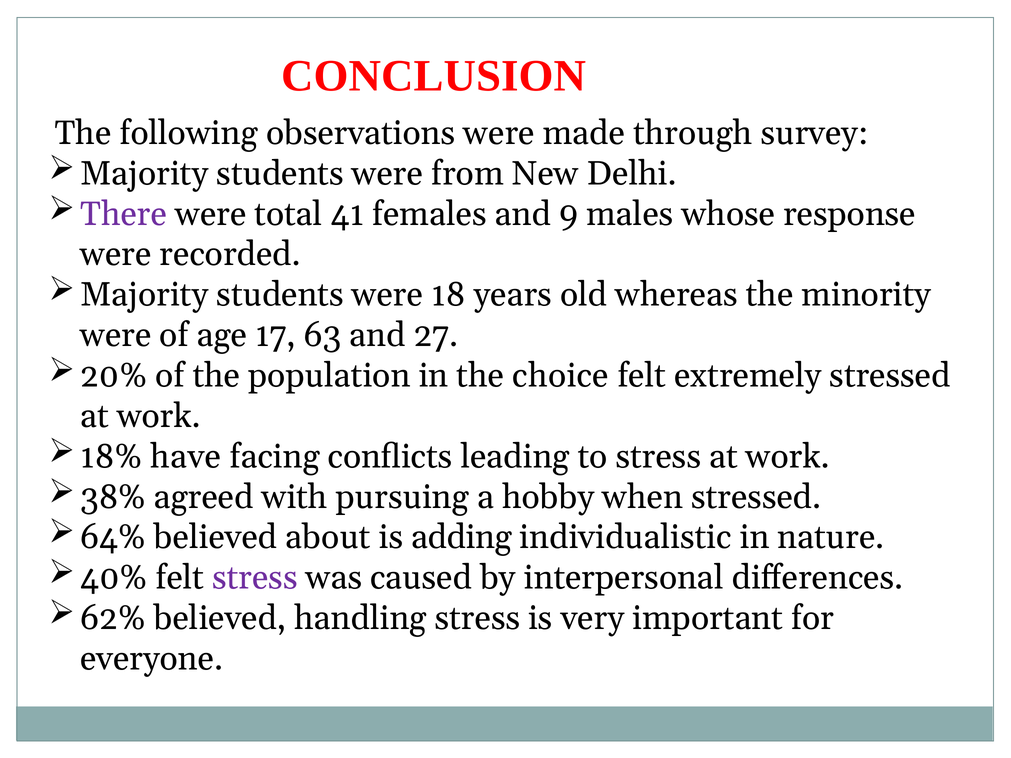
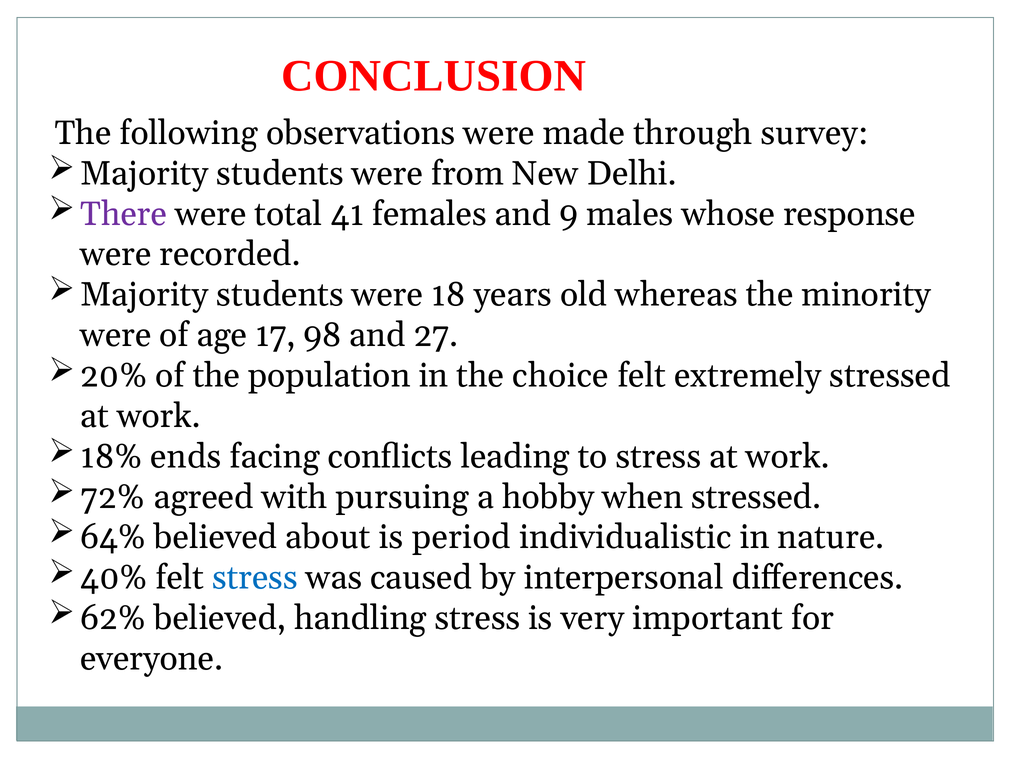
63: 63 -> 98
have: have -> ends
38%: 38% -> 72%
adding: adding -> period
stress at (255, 578) colour: purple -> blue
